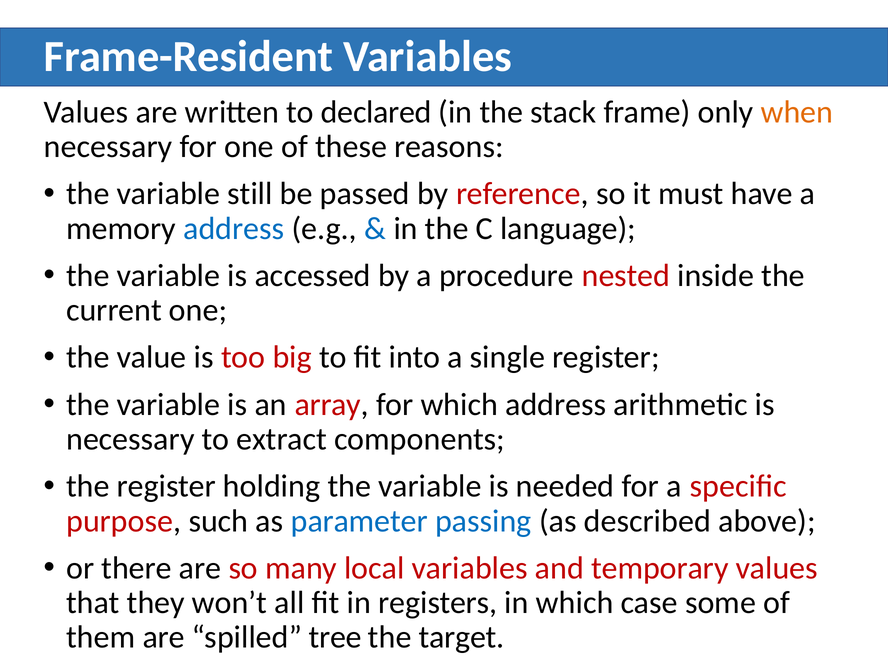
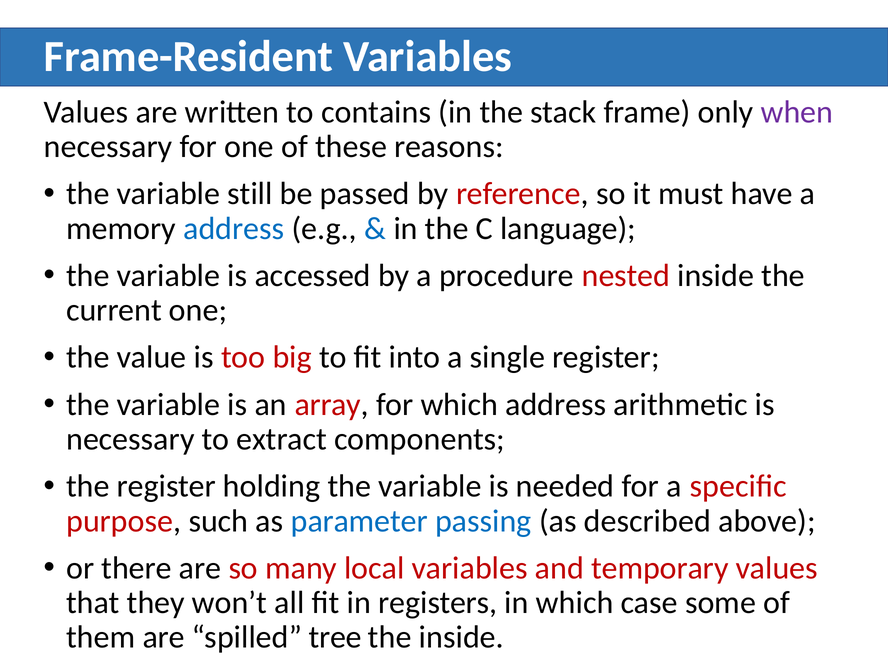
declared: declared -> contains
when colour: orange -> purple
the target: target -> inside
